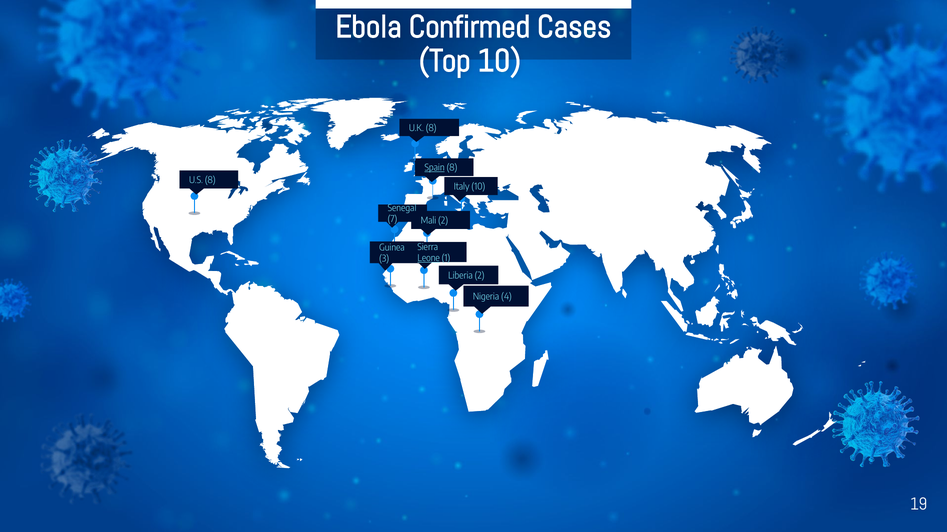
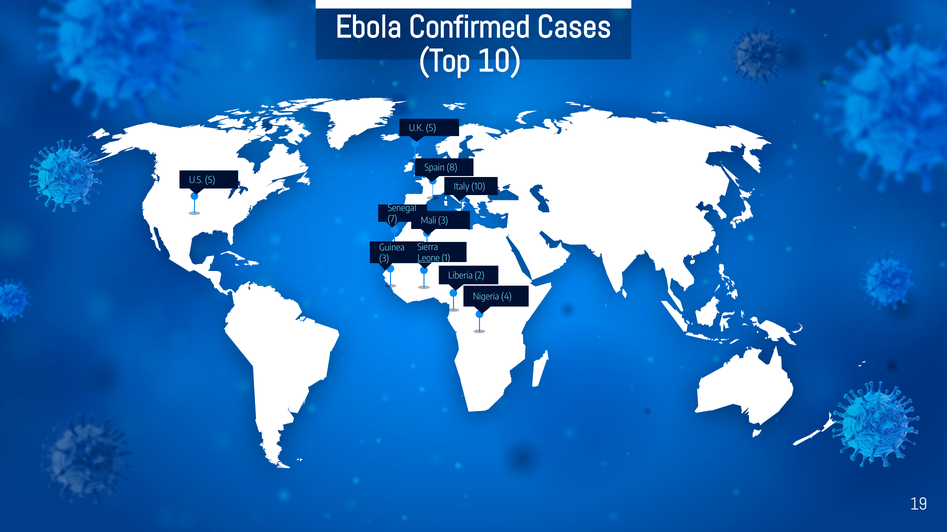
U.K 8: 8 -> 5
Spain underline: present -> none
U.S 8: 8 -> 5
Mali 2: 2 -> 3
